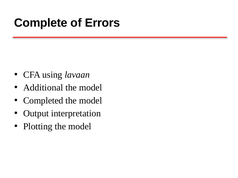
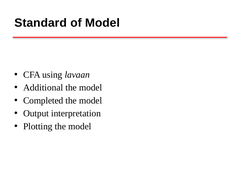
Complete: Complete -> Standard
of Errors: Errors -> Model
